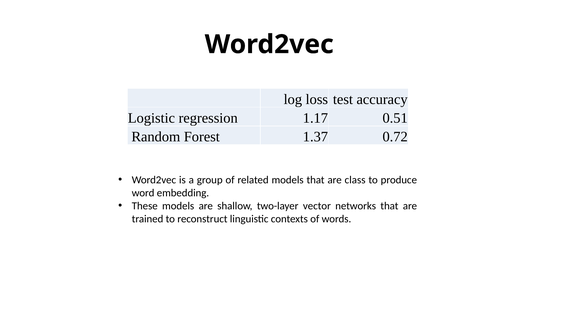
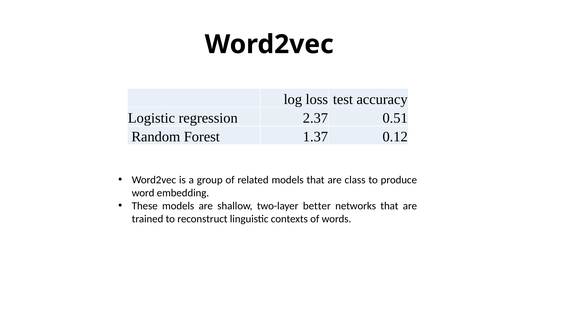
1.17: 1.17 -> 2.37
0.72: 0.72 -> 0.12
vector: vector -> better
